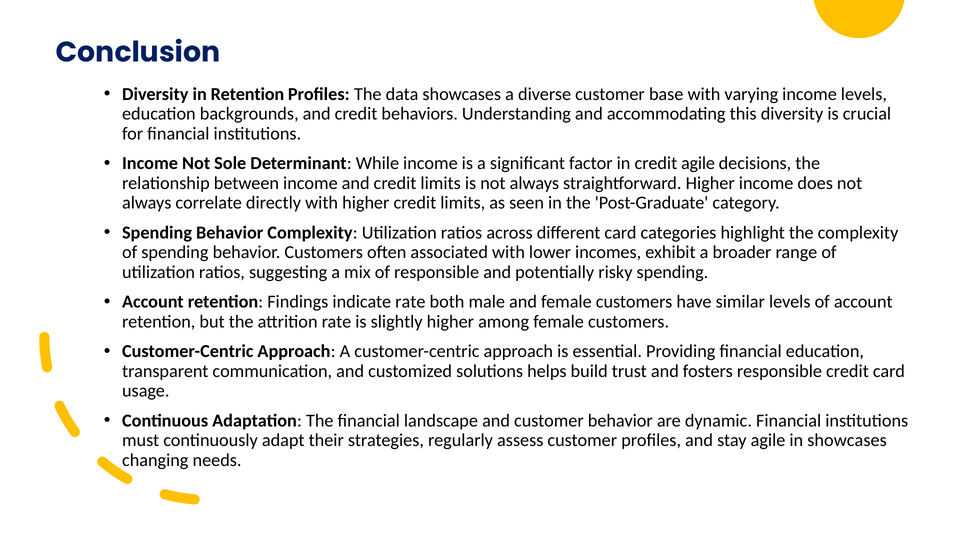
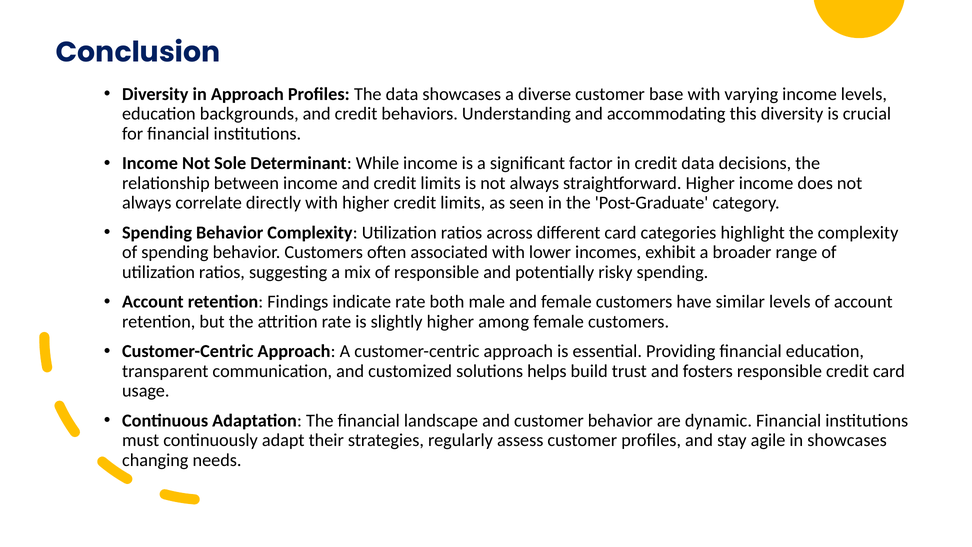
in Retention: Retention -> Approach
credit agile: agile -> data
